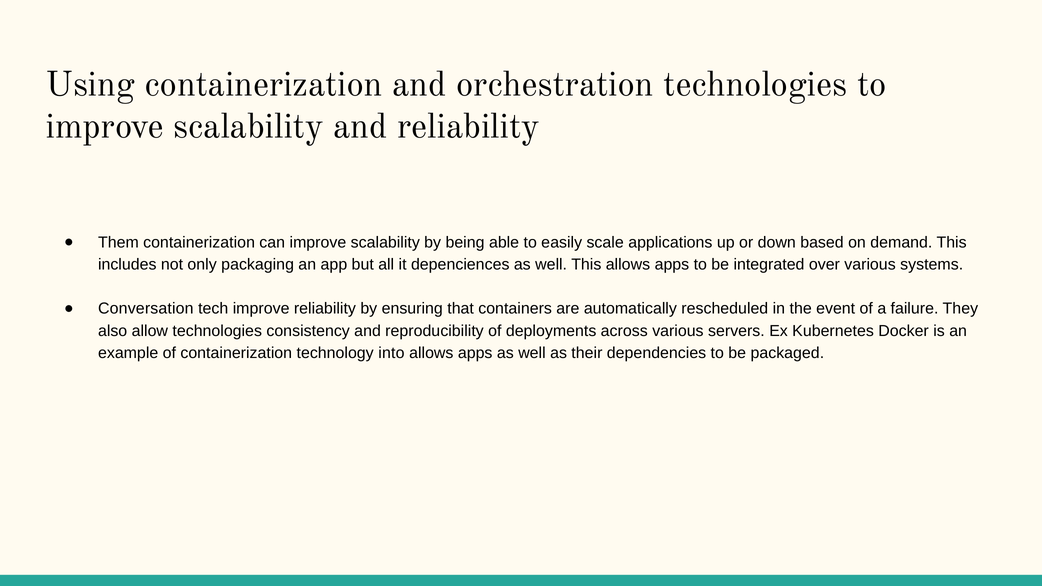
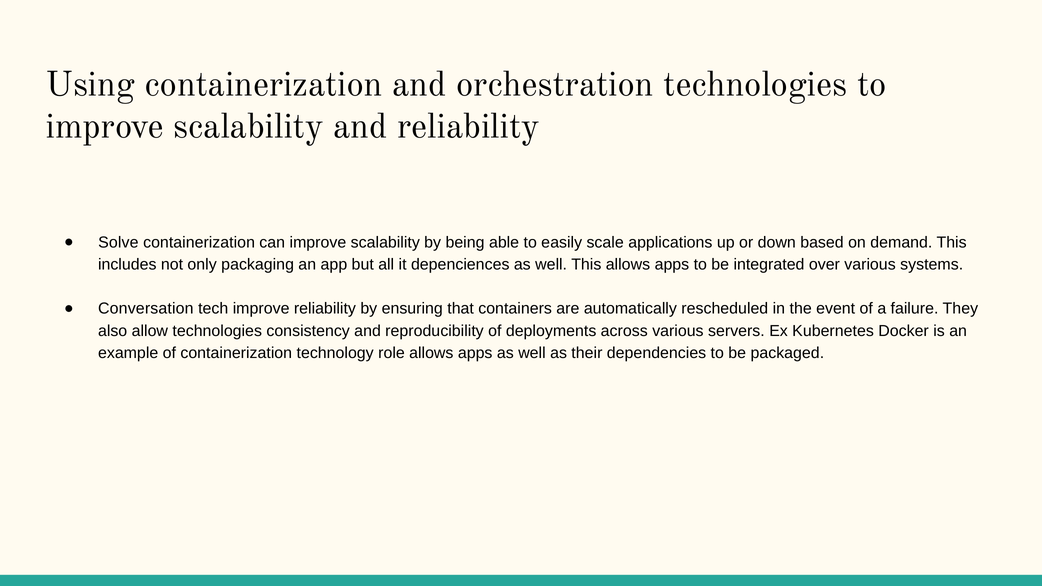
Them: Them -> Solve
into: into -> role
